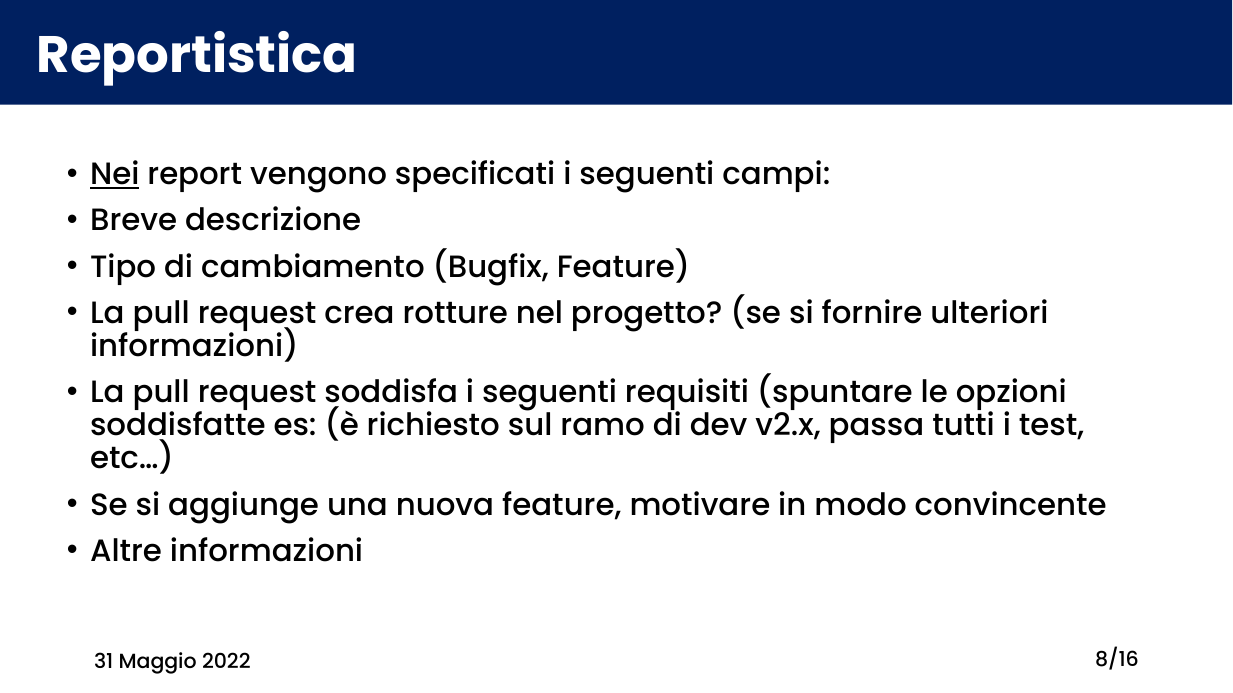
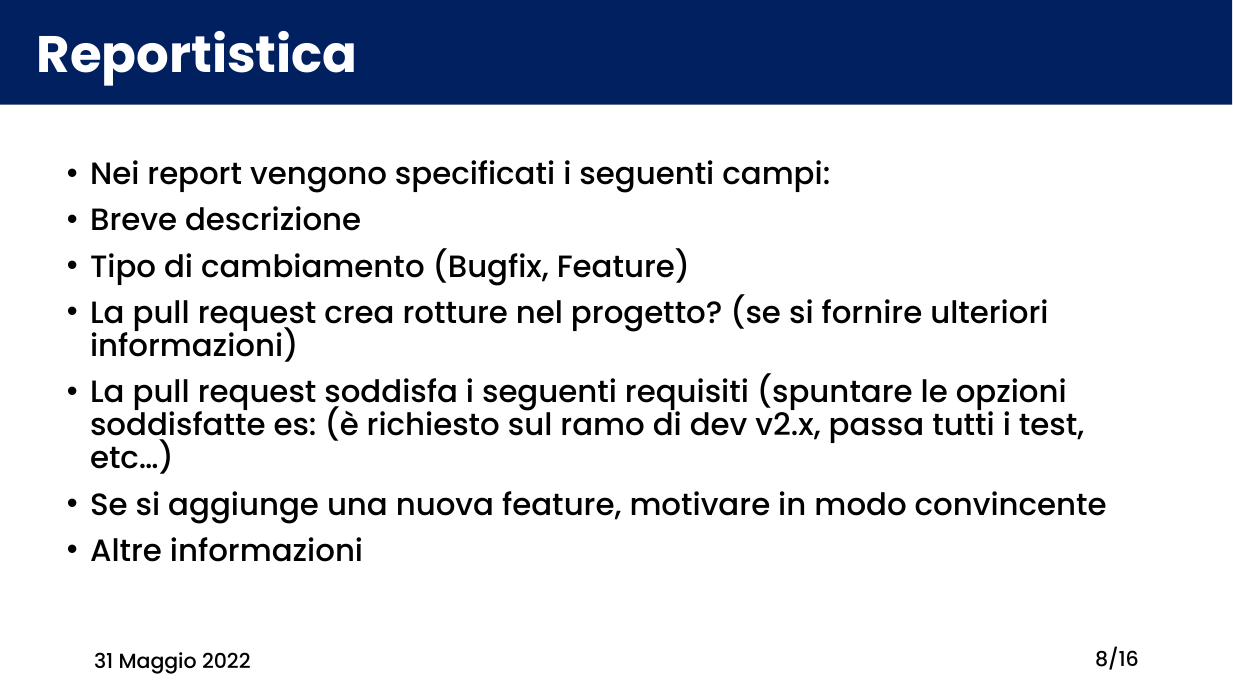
Nei underline: present -> none
